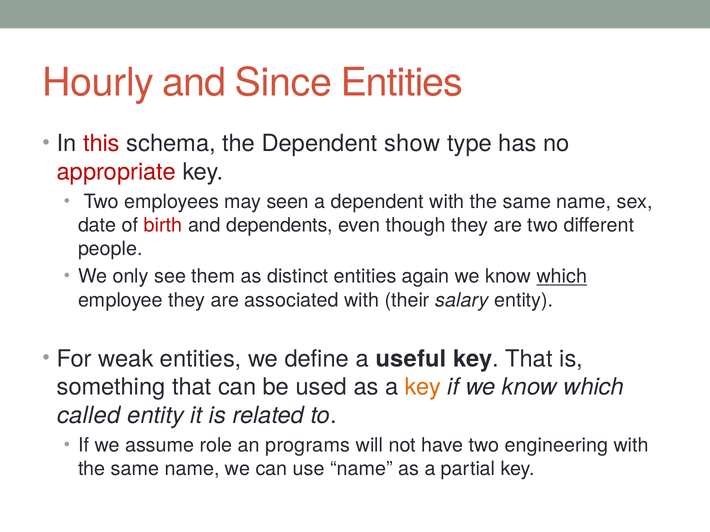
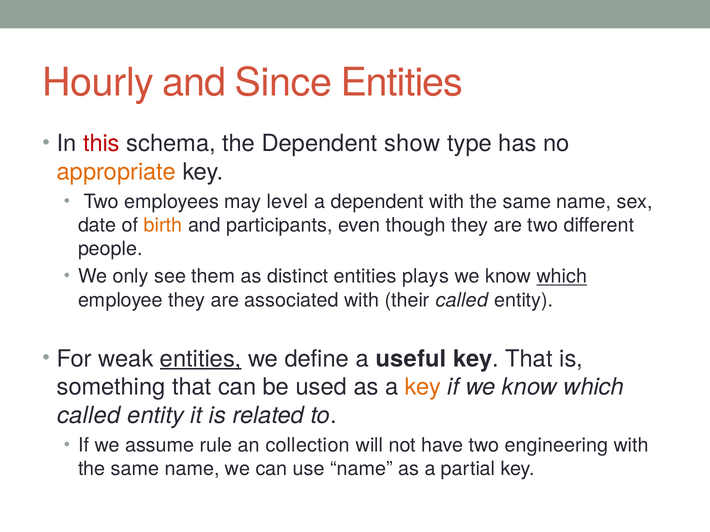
appropriate colour: red -> orange
seen: seen -> level
birth colour: red -> orange
dependents: dependents -> participants
again: again -> plays
their salary: salary -> called
entities at (201, 359) underline: none -> present
role: role -> rule
programs: programs -> collection
